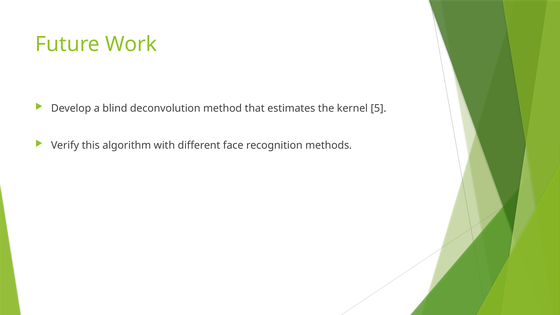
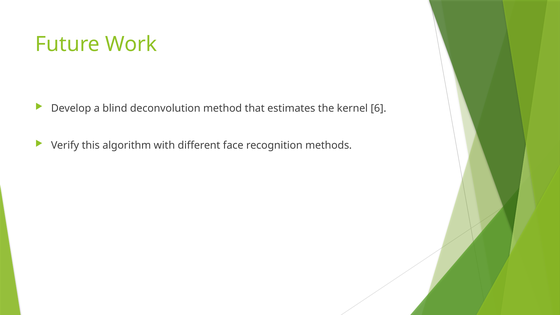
5: 5 -> 6
